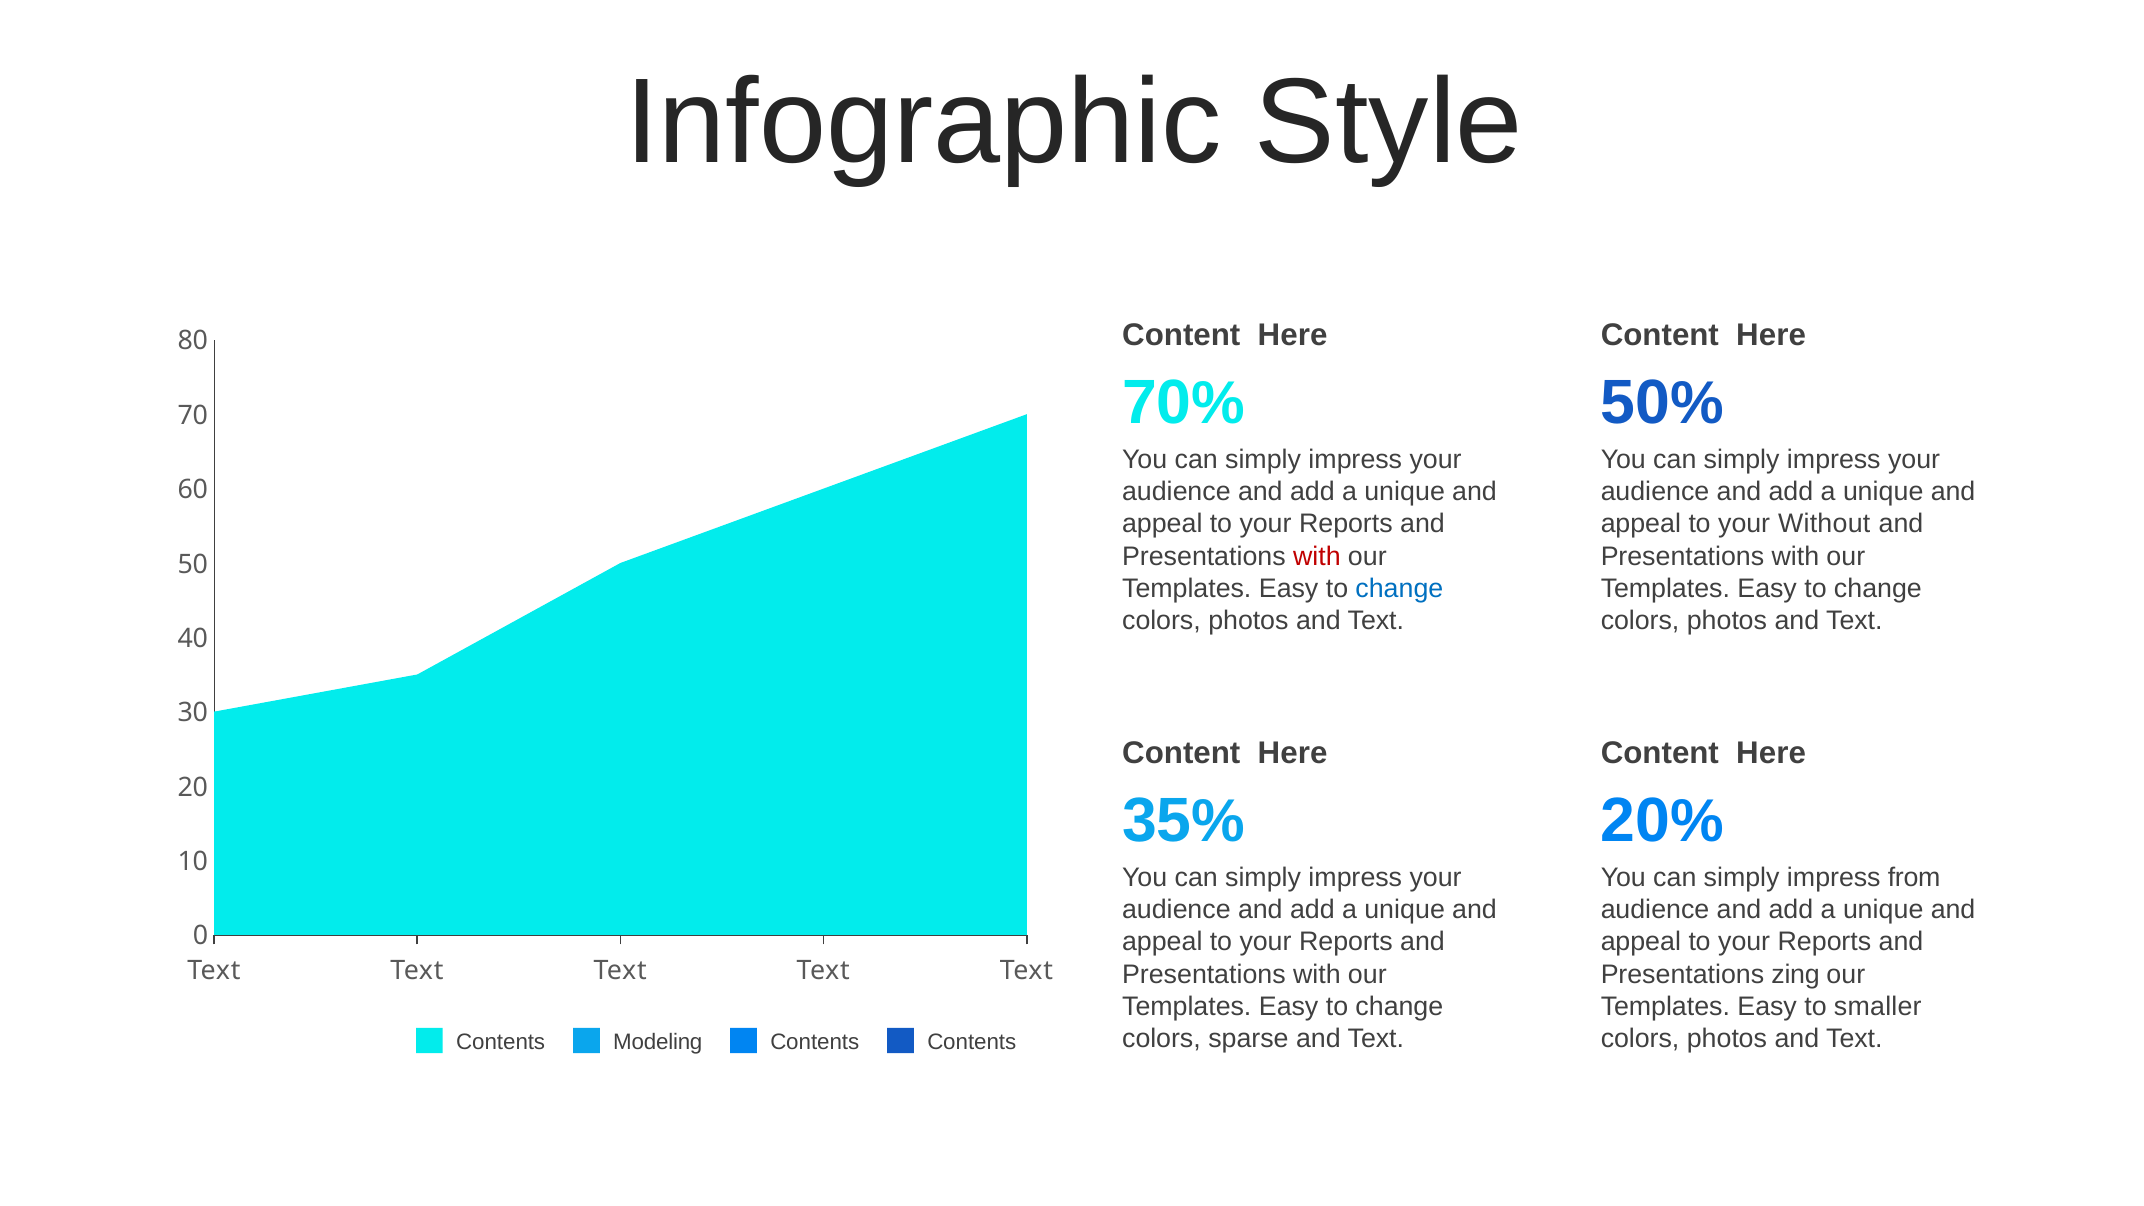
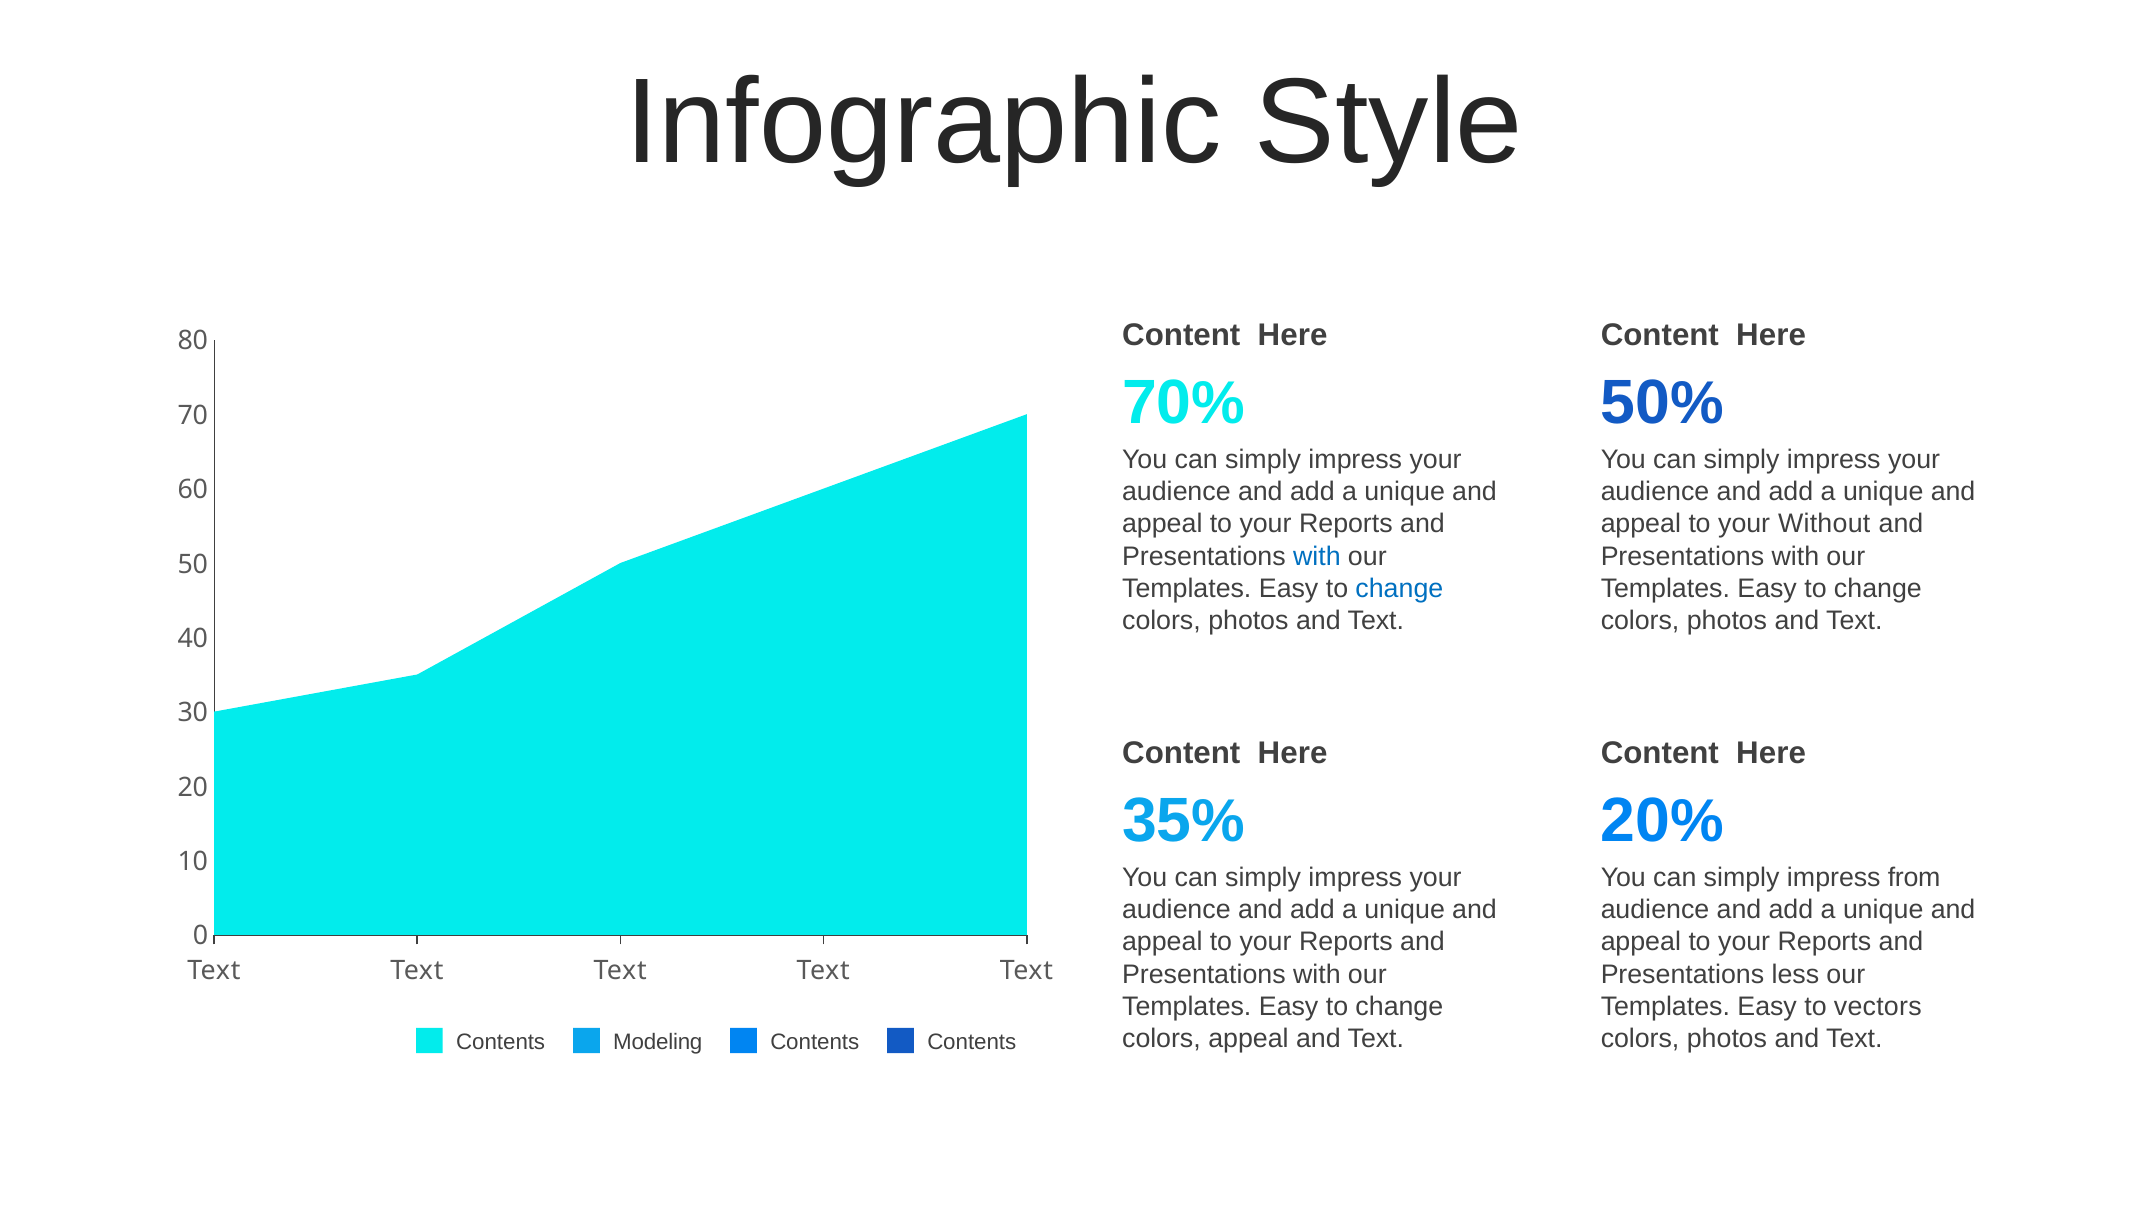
with at (1317, 556) colour: red -> blue
zing: zing -> less
smaller: smaller -> vectors
colors sparse: sparse -> appeal
